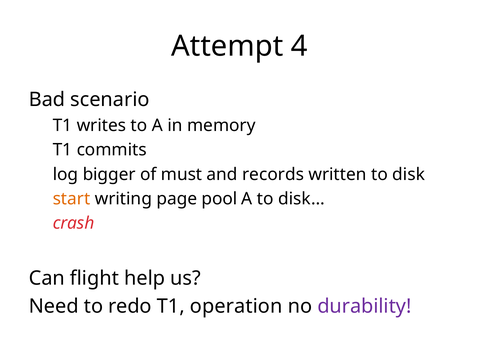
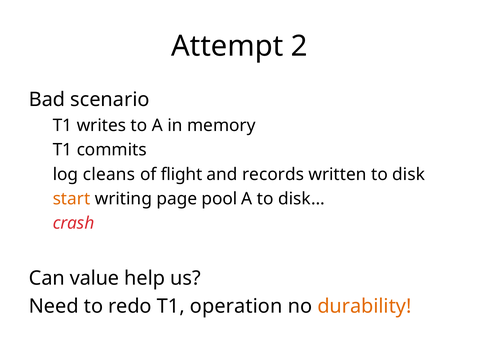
4: 4 -> 2
bigger: bigger -> cleans
must: must -> flight
flight: flight -> value
durability colour: purple -> orange
